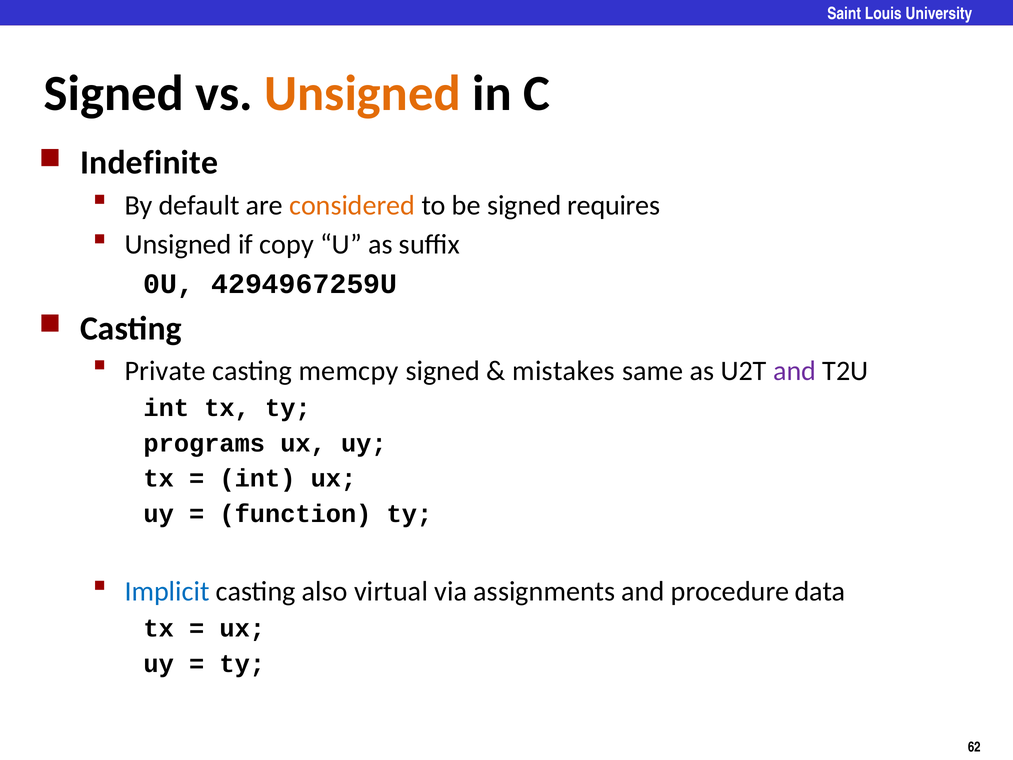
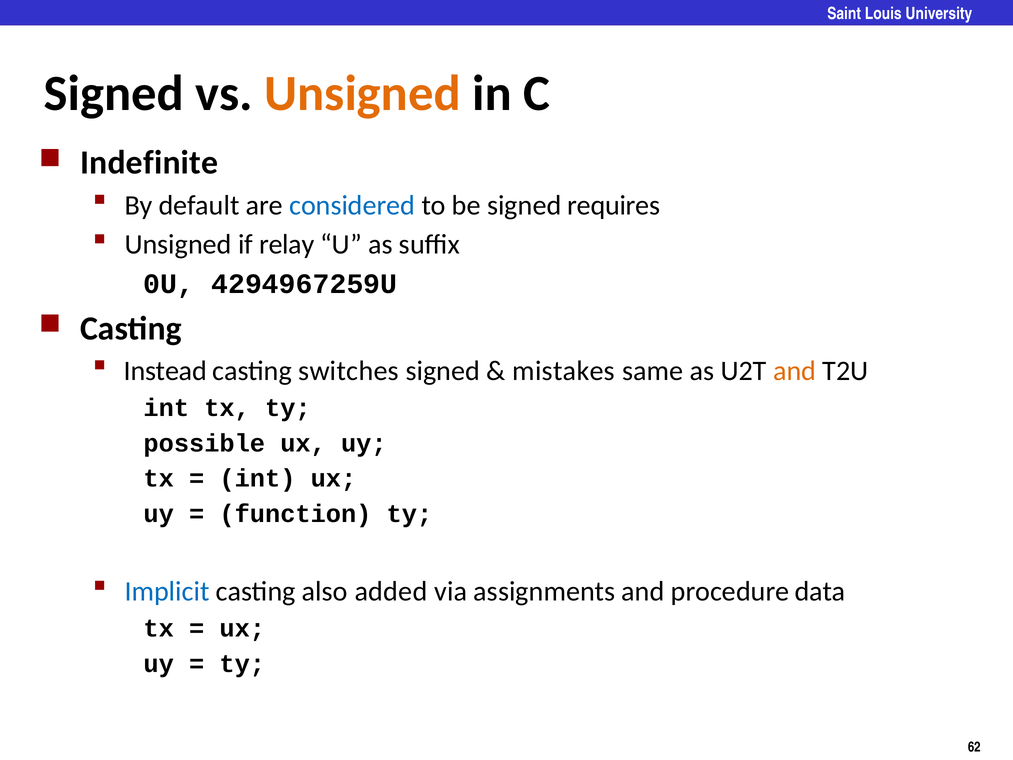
considered colour: orange -> blue
copy: copy -> relay
Private: Private -> Instead
memcpy: memcpy -> switches
and at (795, 371) colour: purple -> orange
programs: programs -> possible
virtual: virtual -> added
